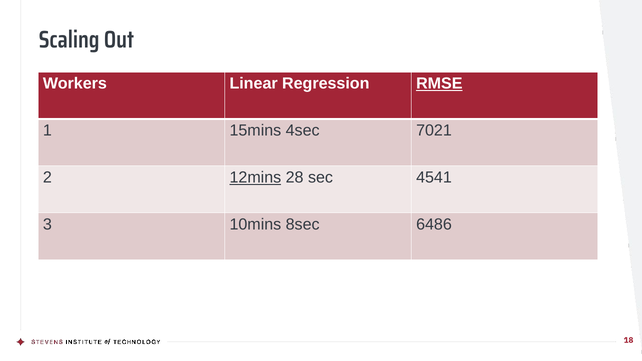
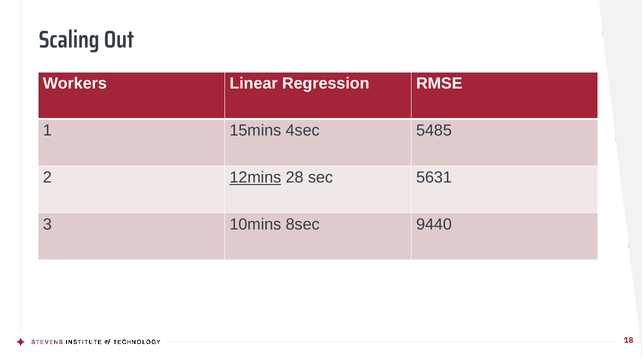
RMSE underline: present -> none
7021: 7021 -> 5485
4541: 4541 -> 5631
6486: 6486 -> 9440
